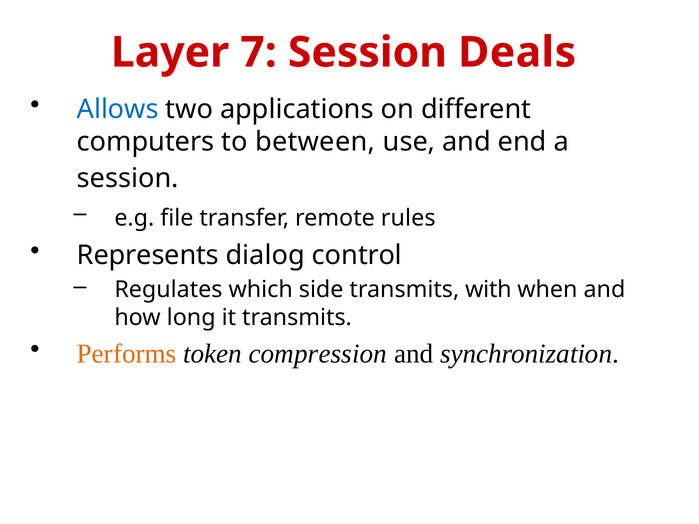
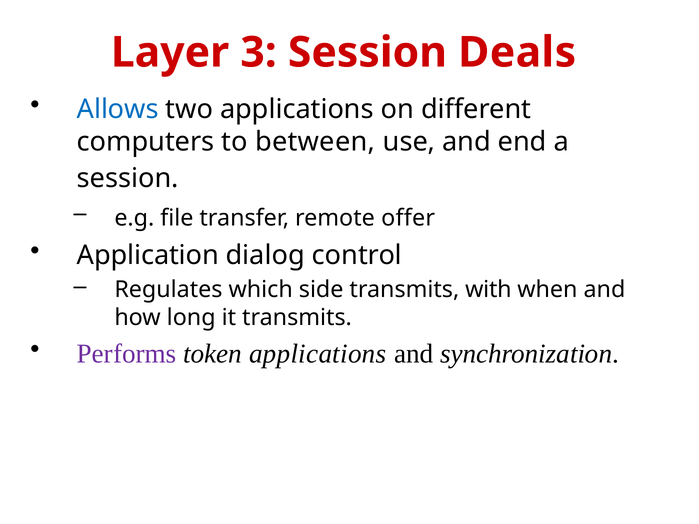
7: 7 -> 3
rules: rules -> offer
Represents: Represents -> Application
Performs colour: orange -> purple
token compression: compression -> applications
